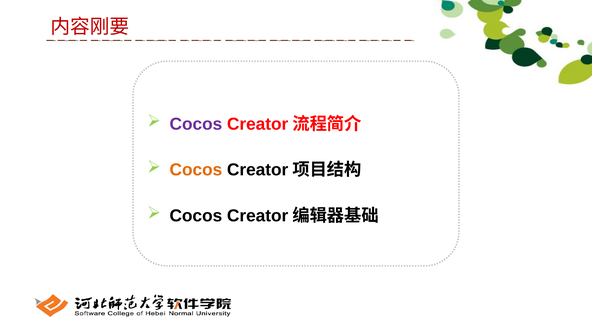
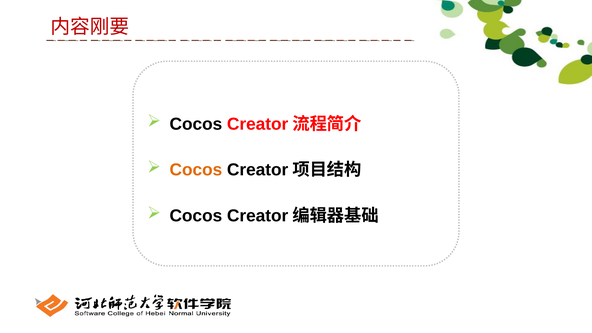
Cocos at (196, 124) colour: purple -> black
